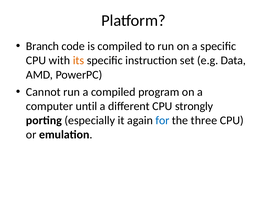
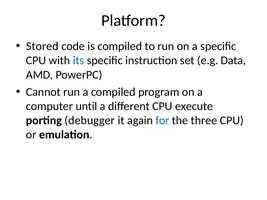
Branch: Branch -> Stored
its colour: orange -> blue
strongly: strongly -> execute
especially: especially -> debugger
